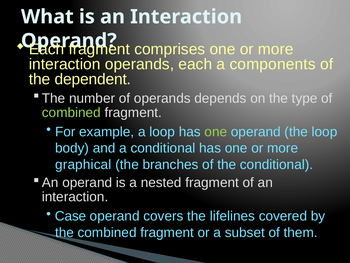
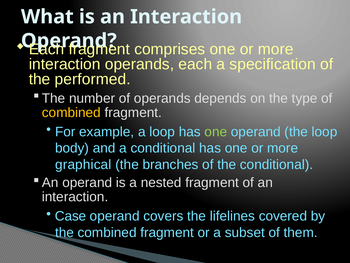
components: components -> specification
dependent: dependent -> performed
combined at (71, 112) colour: light green -> yellow
